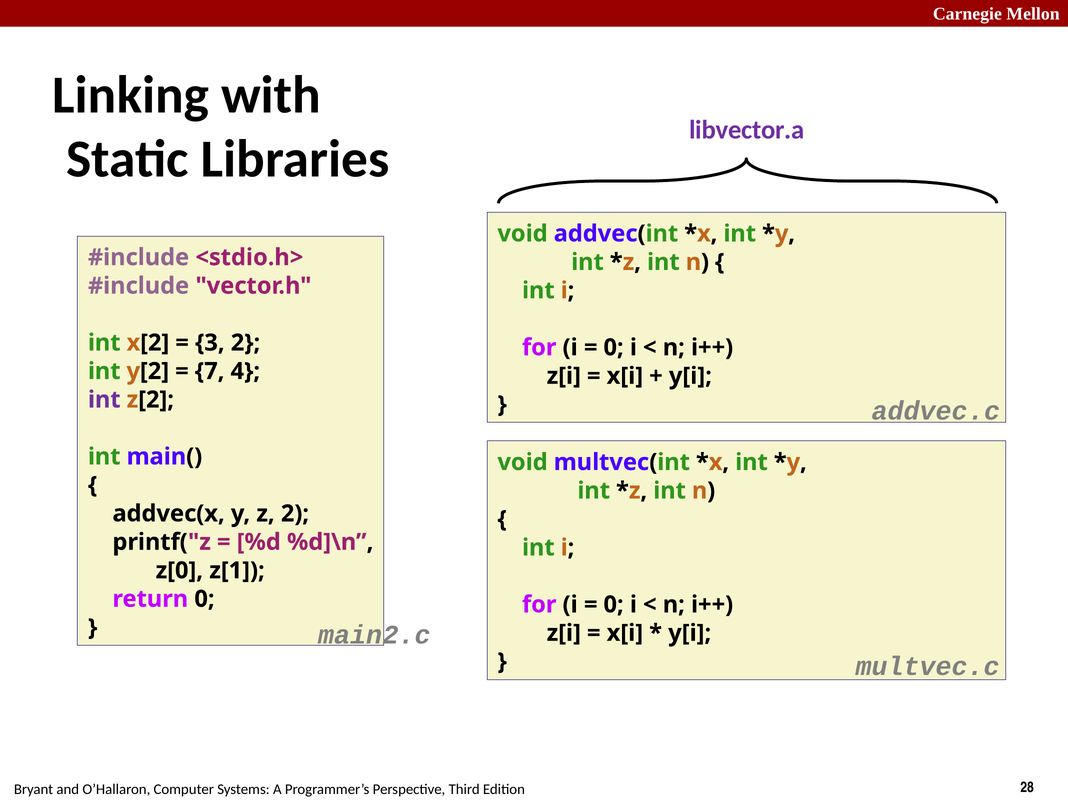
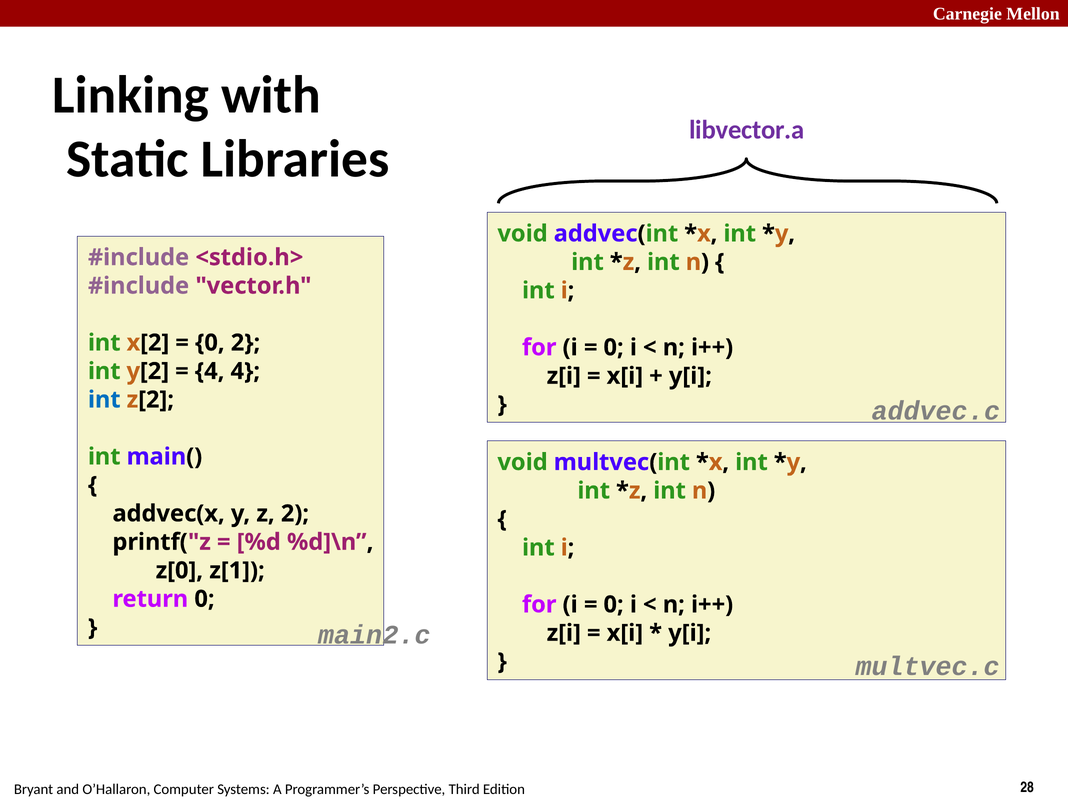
3 at (210, 343): 3 -> 0
7 at (210, 371): 7 -> 4
int at (104, 400) colour: purple -> blue
